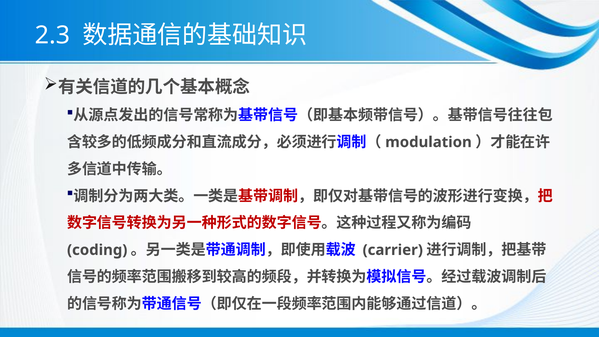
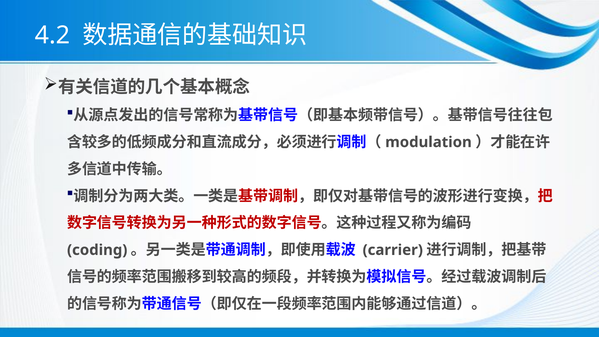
2.3: 2.3 -> 4.2
